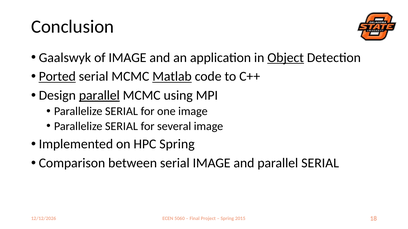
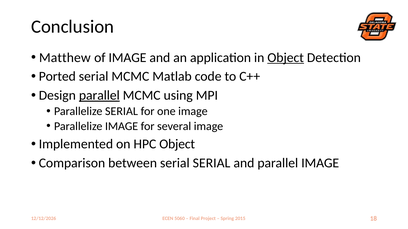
Gaalswyk: Gaalswyk -> Matthew
Ported underline: present -> none
Matlab underline: present -> none
SERIAL at (121, 126): SERIAL -> IMAGE
HPC Spring: Spring -> Object
serial IMAGE: IMAGE -> SERIAL
parallel SERIAL: SERIAL -> IMAGE
